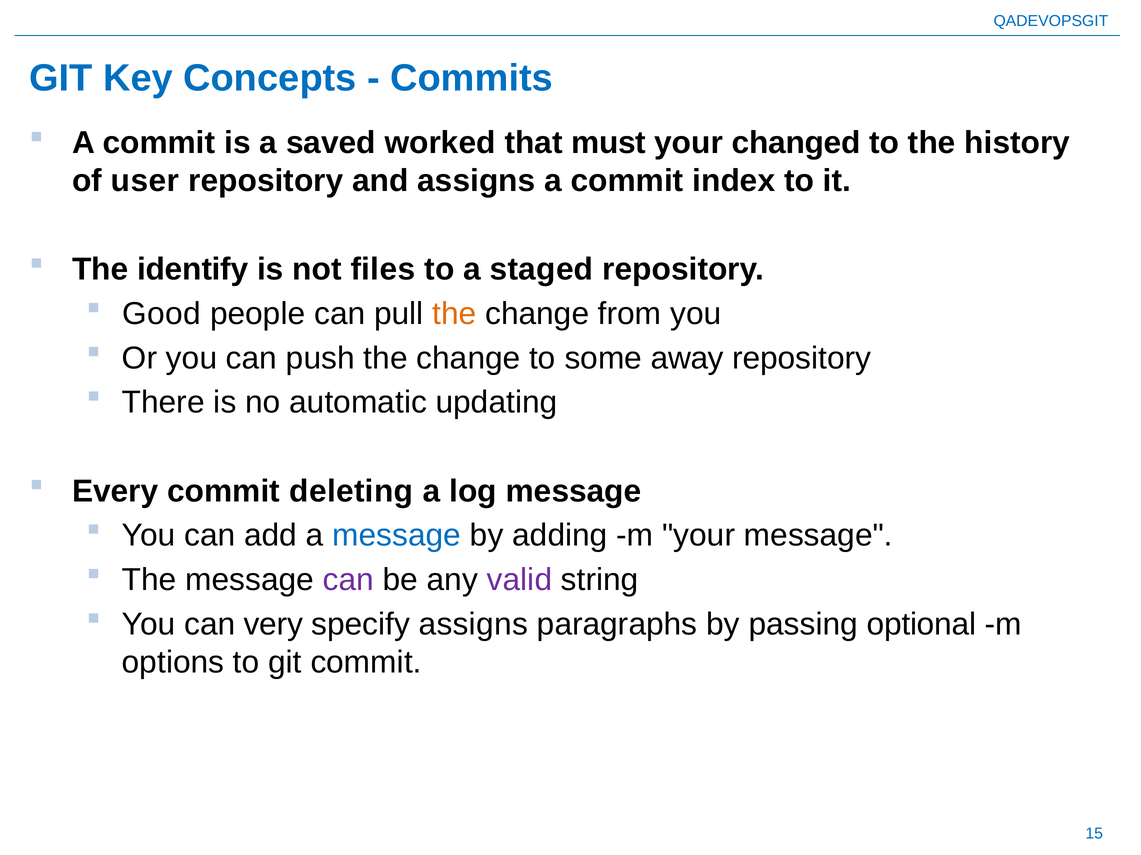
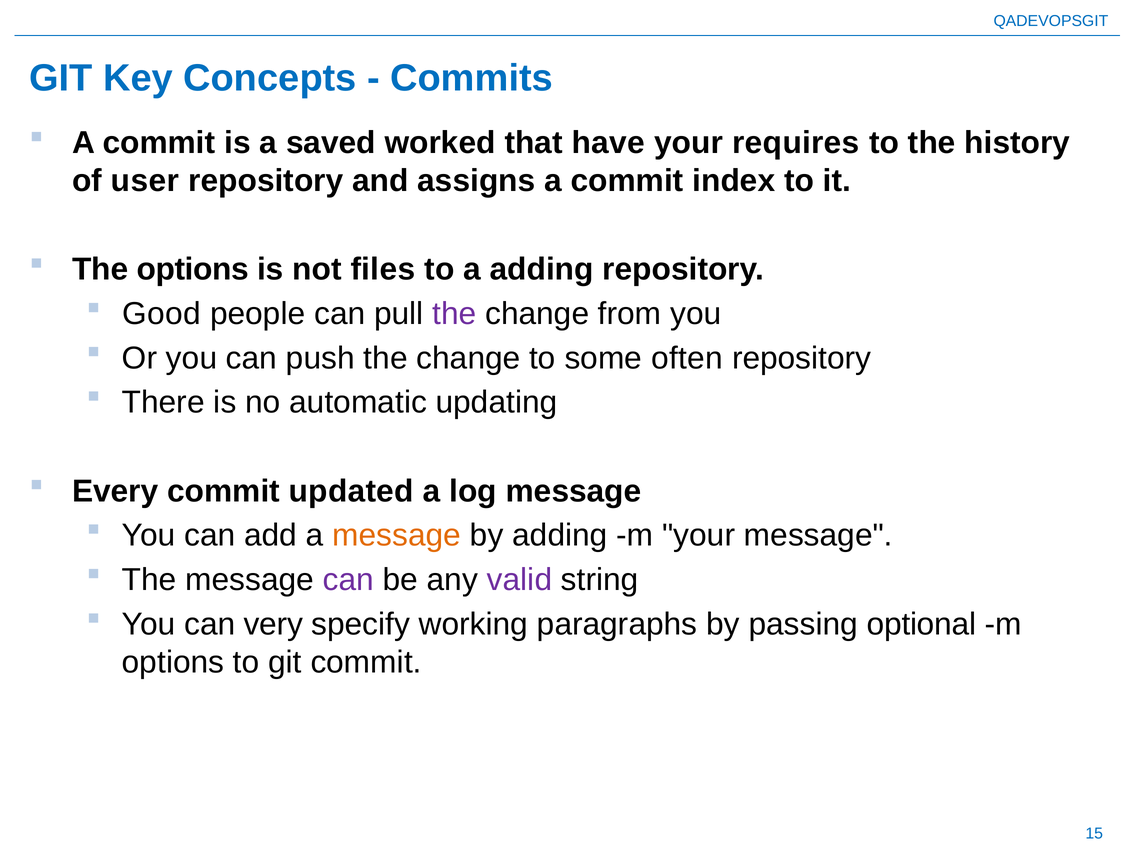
must: must -> have
changed: changed -> requires
The identify: identify -> options
a staged: staged -> adding
the at (454, 314) colour: orange -> purple
away: away -> often
deleting: deleting -> updated
message at (397, 536) colour: blue -> orange
specify assigns: assigns -> working
